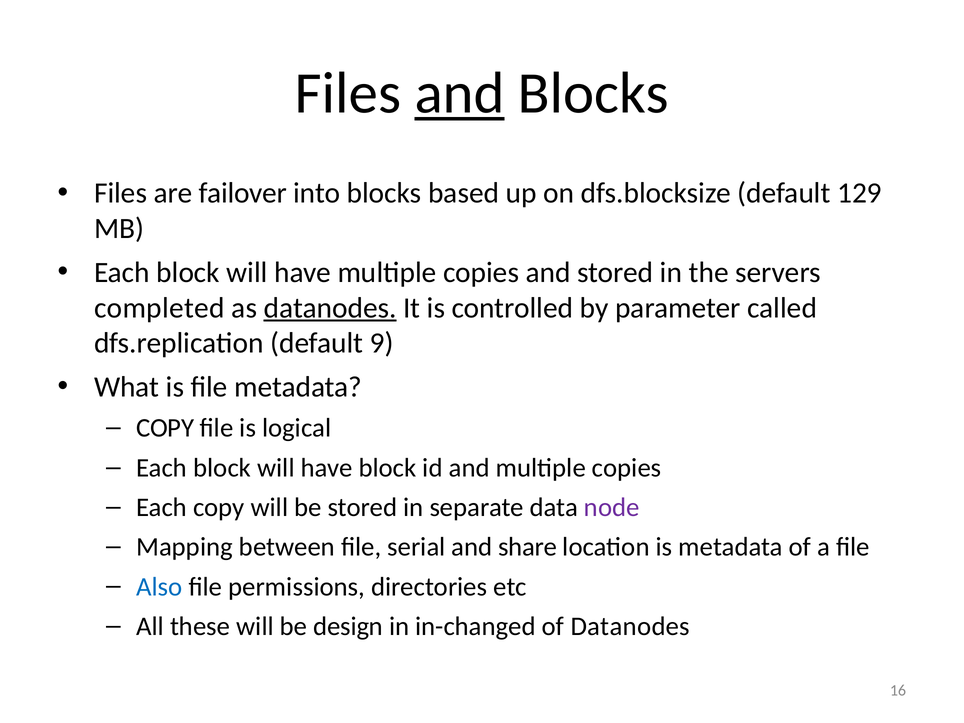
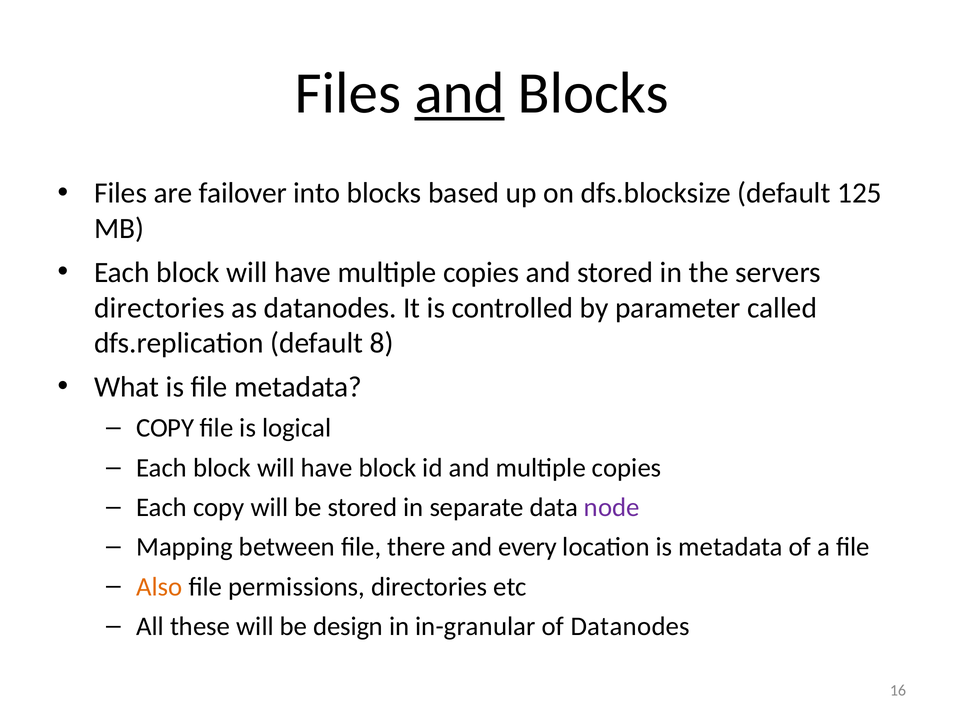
129: 129 -> 125
completed at (159, 308): completed -> directories
datanodes at (330, 308) underline: present -> none
9: 9 -> 8
serial: serial -> there
share: share -> every
Also colour: blue -> orange
in-changed: in-changed -> in-granular
